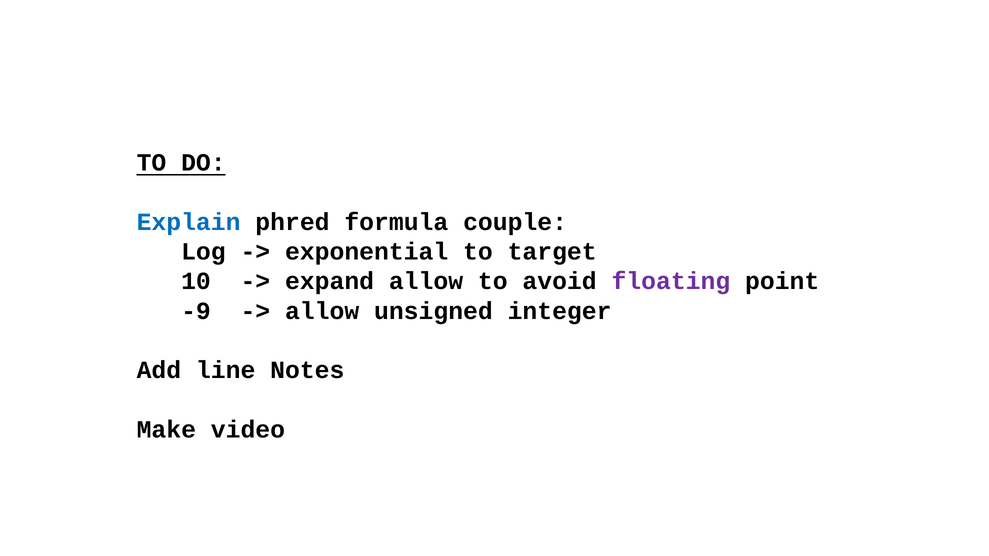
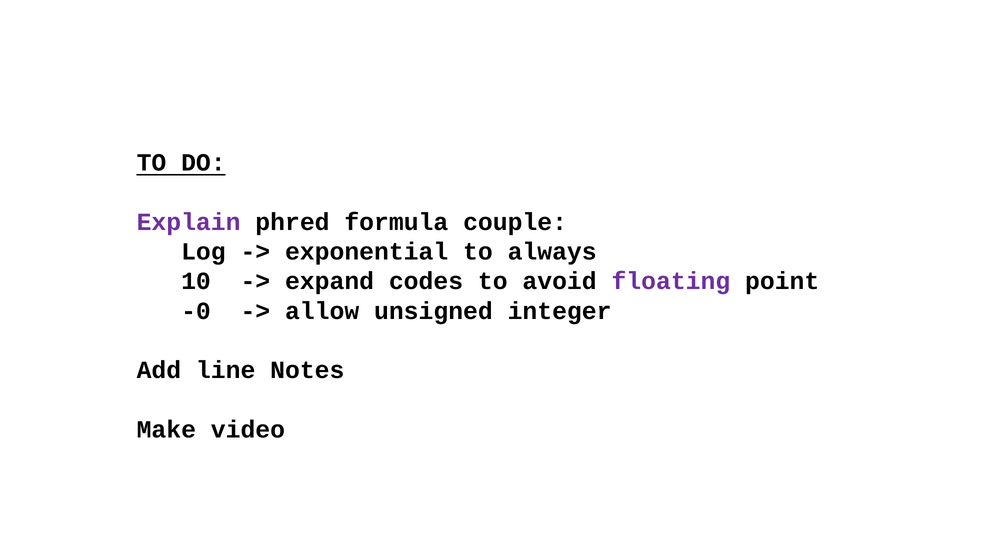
Explain colour: blue -> purple
target: target -> always
expand allow: allow -> codes
-9: -9 -> -0
